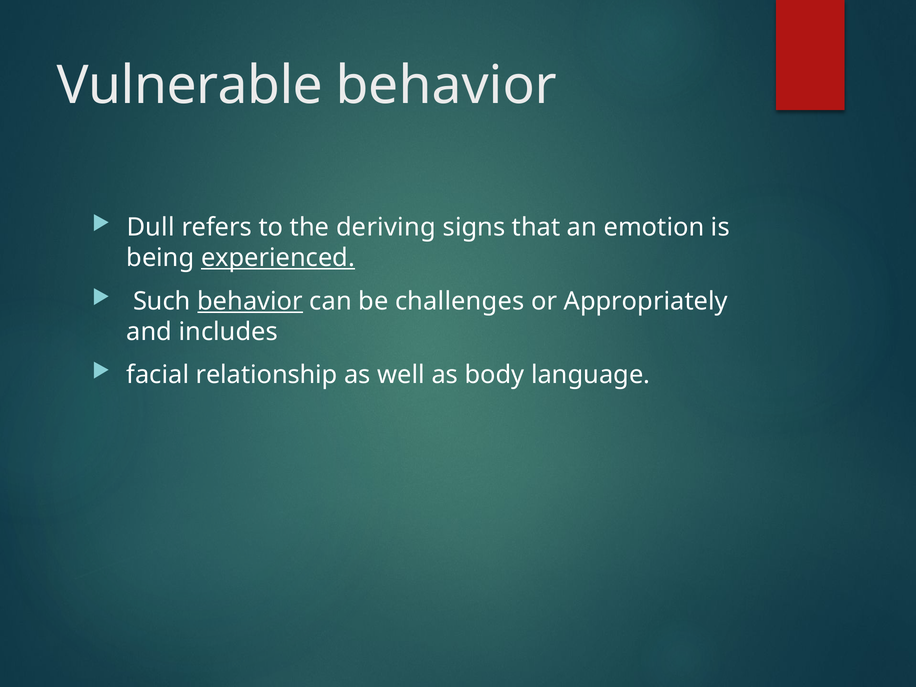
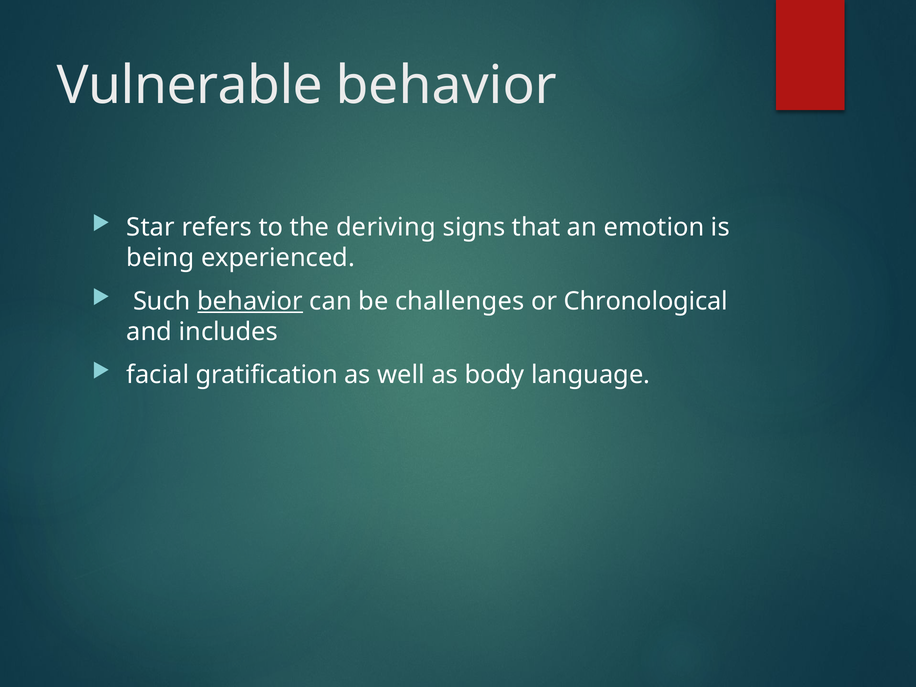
Dull: Dull -> Star
experienced underline: present -> none
Appropriately: Appropriately -> Chronological
relationship: relationship -> gratification
